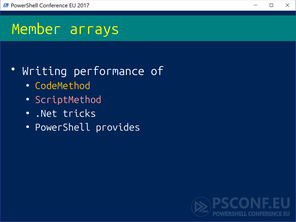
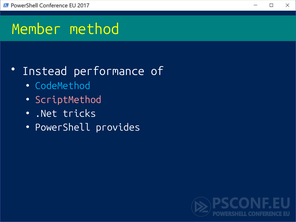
arrays: arrays -> method
Writing: Writing -> Instead
CodeMethod colour: yellow -> light blue
